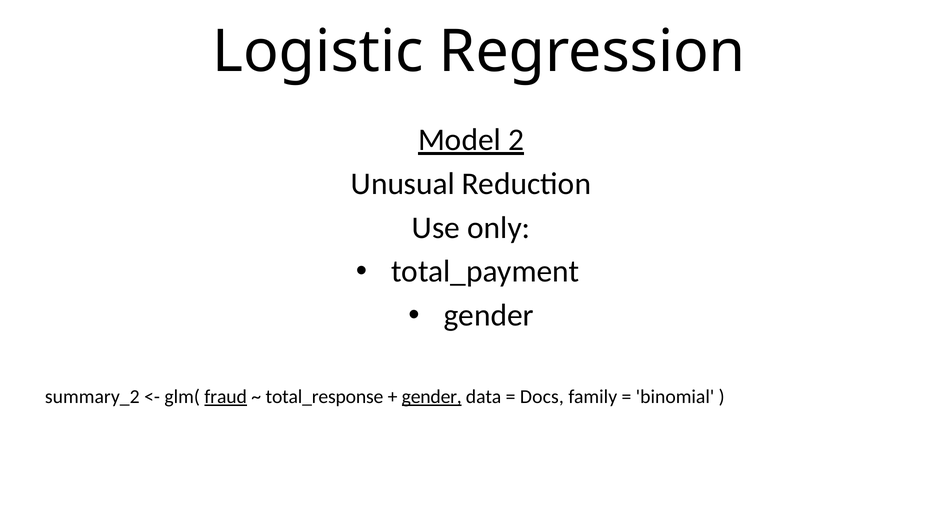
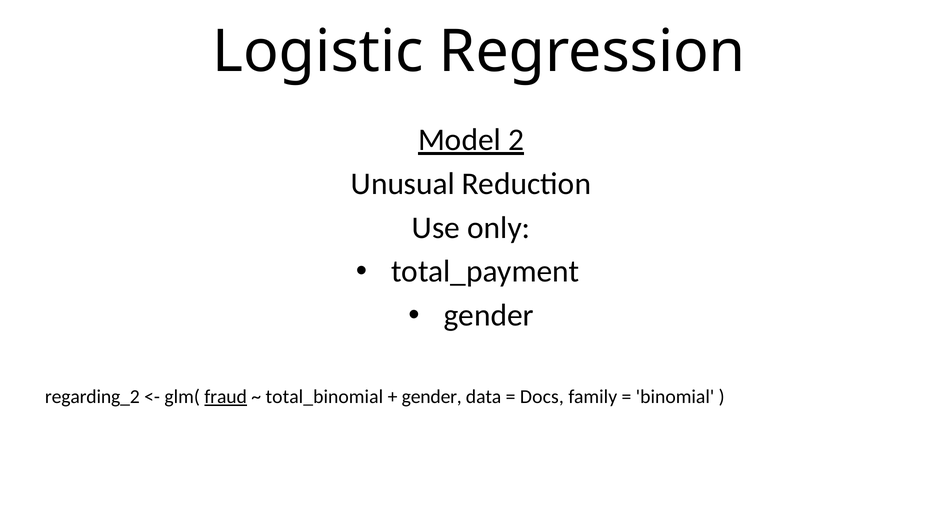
summary_2: summary_2 -> regarding_2
total_response: total_response -> total_binomial
gender at (432, 397) underline: present -> none
